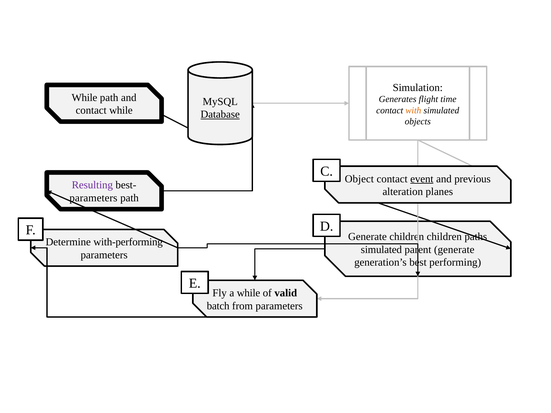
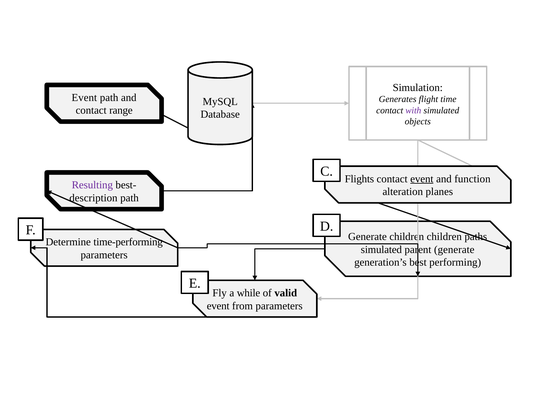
While at (84, 98): While -> Event
contact while: while -> range
with colour: orange -> purple
Database underline: present -> none
Object: Object -> Flights
previous: previous -> function
parameters at (93, 198): parameters -> description
with-performing: with-performing -> time-performing
batch at (218, 306): batch -> event
